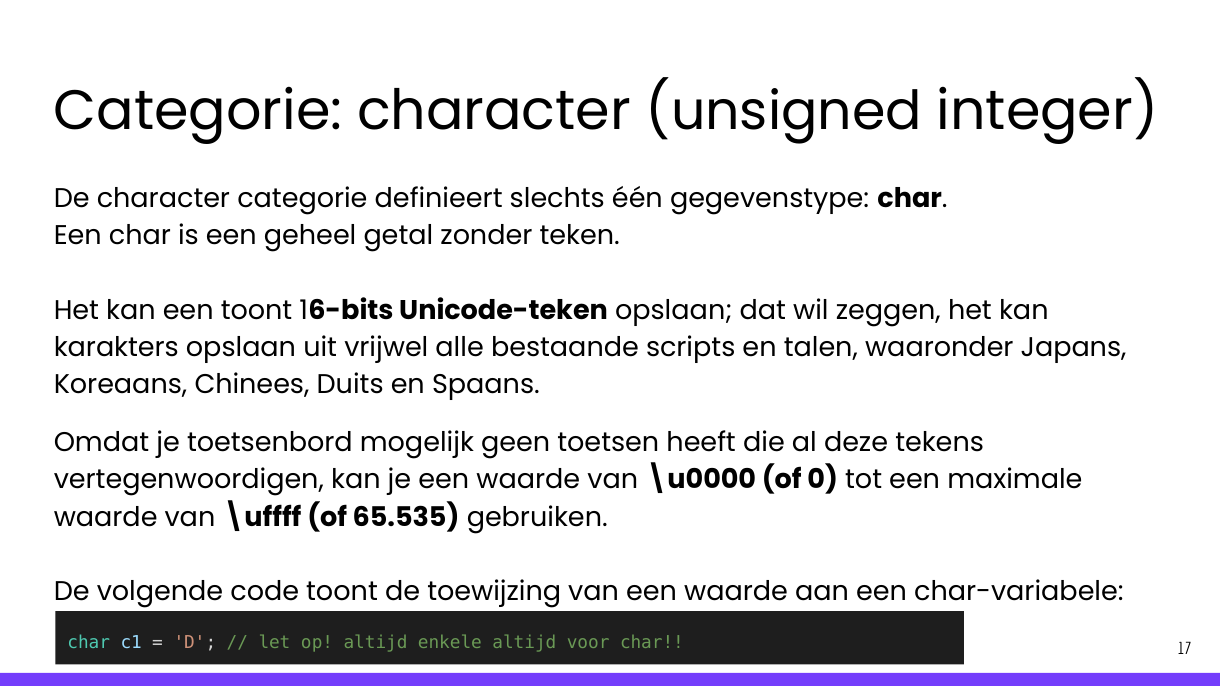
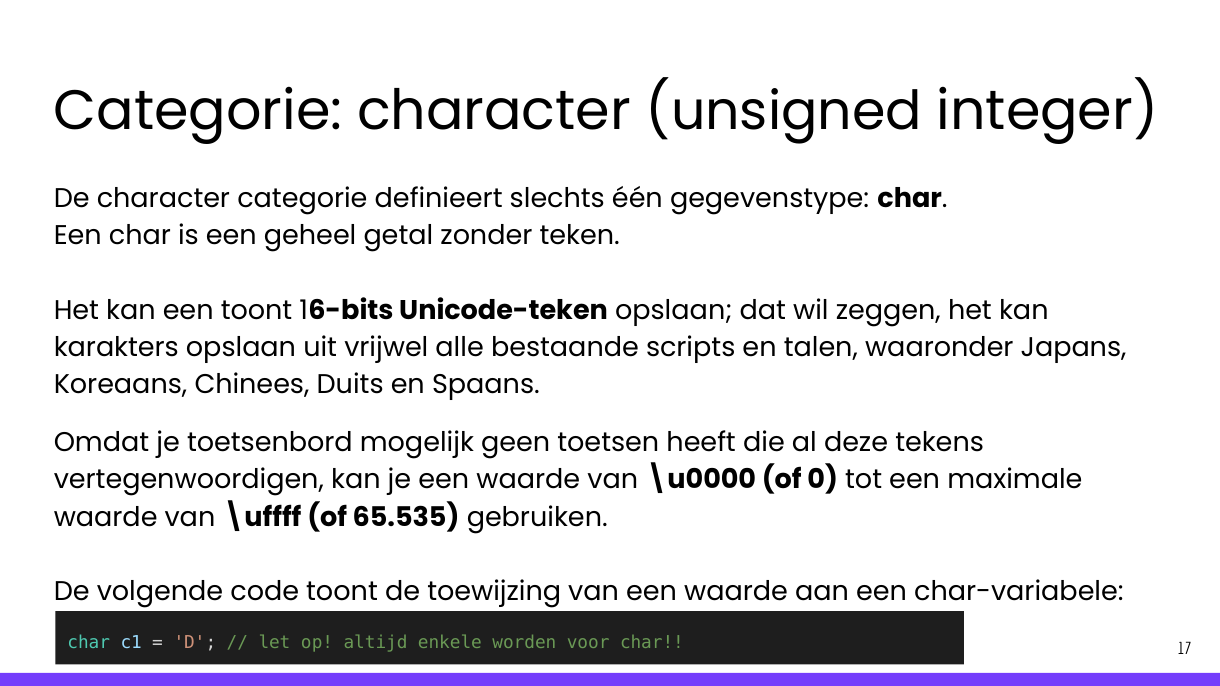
enkele altijd: altijd -> worden
